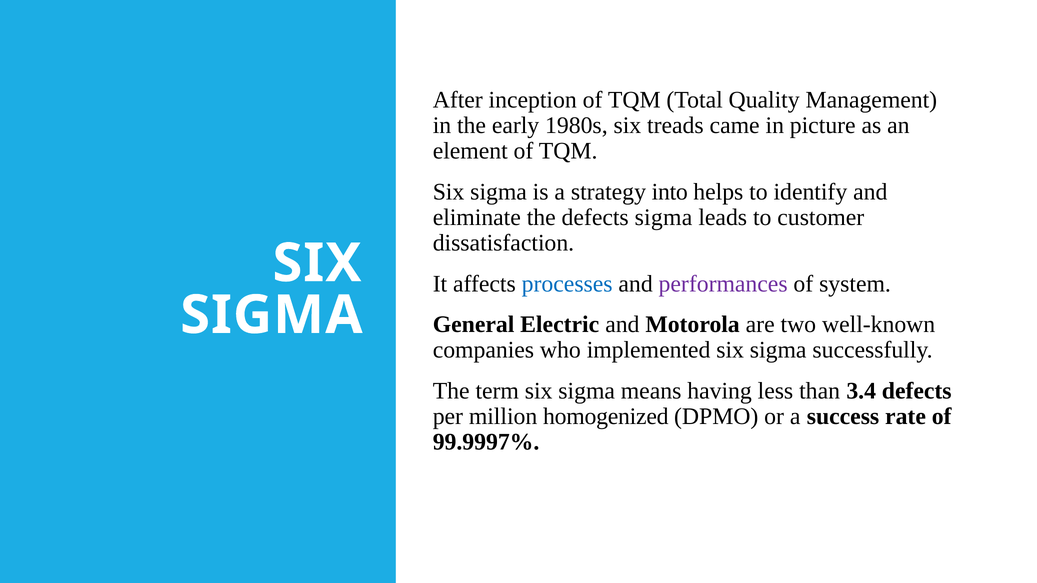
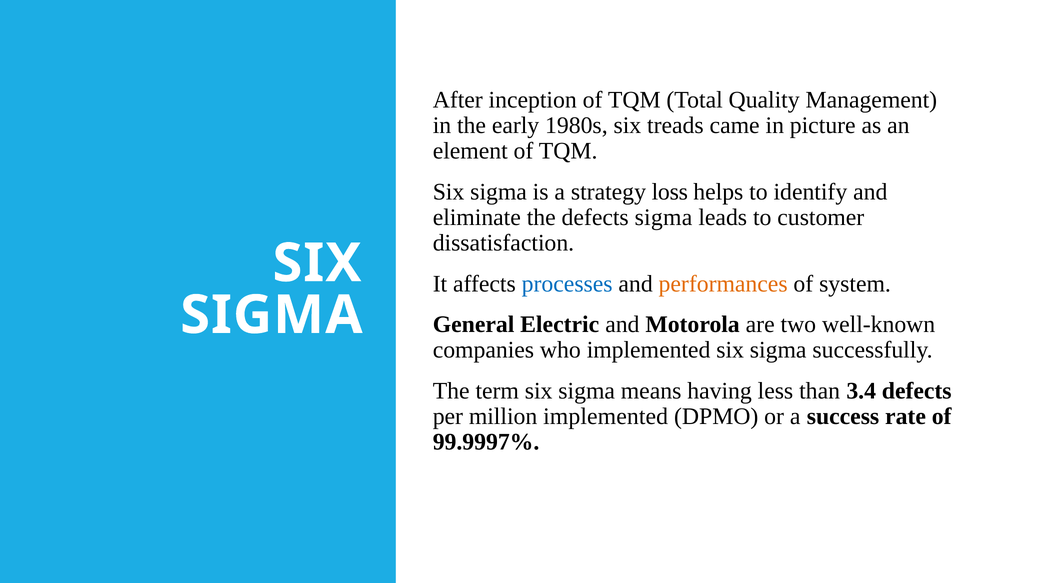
into: into -> loss
performances colour: purple -> orange
million homogenized: homogenized -> implemented
